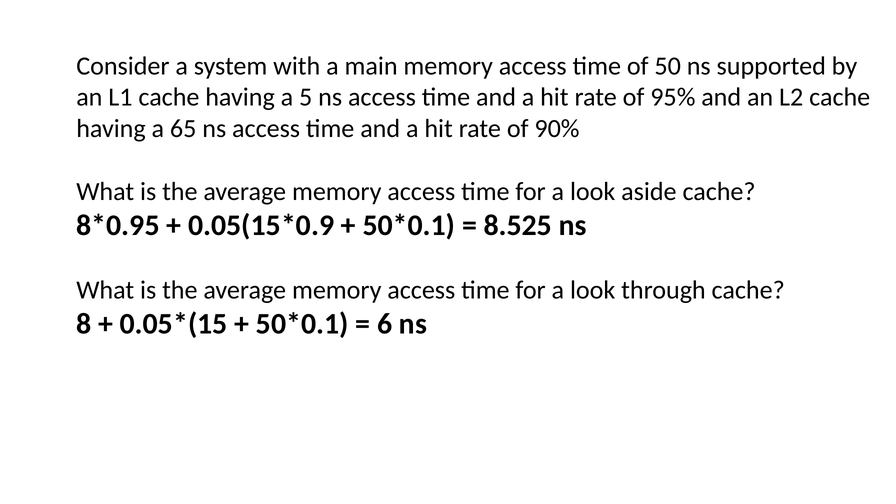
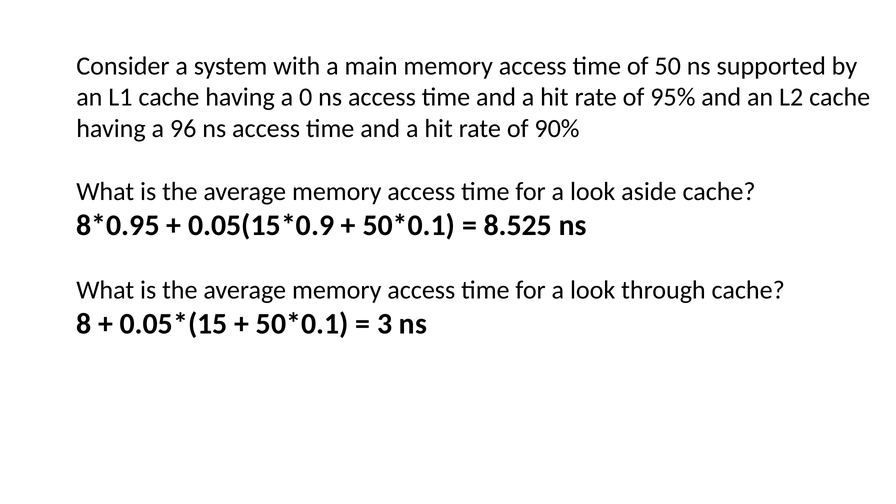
5: 5 -> 0
65: 65 -> 96
6: 6 -> 3
